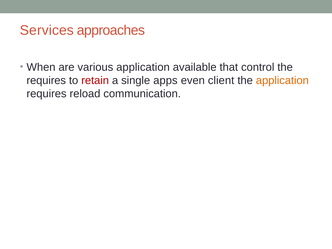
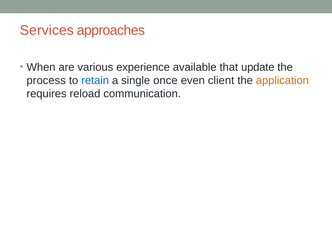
various application: application -> experience
control: control -> update
requires at (46, 80): requires -> process
retain colour: red -> blue
apps: apps -> once
